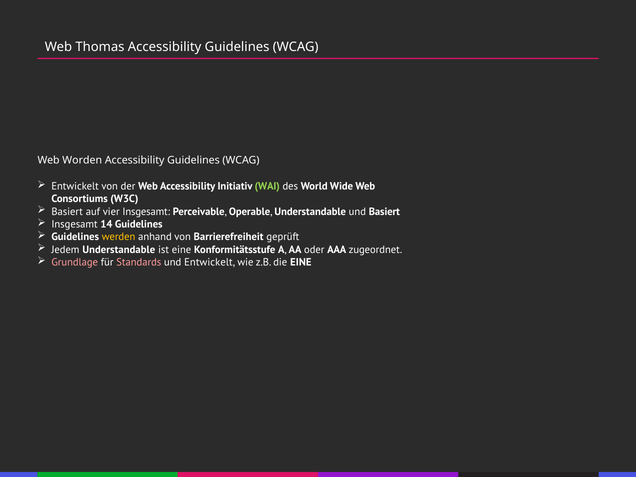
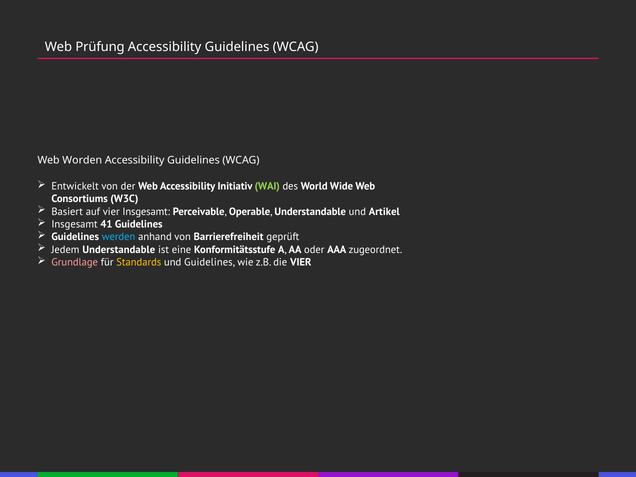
Thomas: Thomas -> Prüfung
und Basiert: Basiert -> Artikel
14: 14 -> 41
werden colour: yellow -> light blue
Standards colour: pink -> yellow
und Entwickelt: Entwickelt -> Guidelines
die EINE: EINE -> VIER
